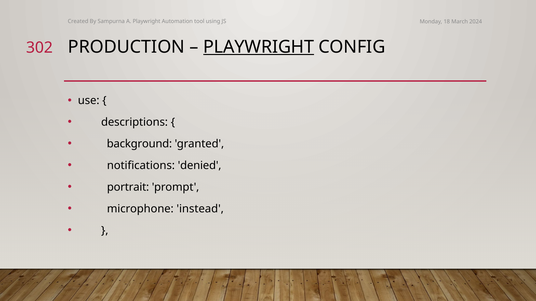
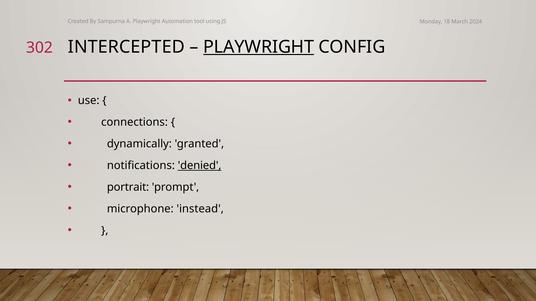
PRODUCTION: PRODUCTION -> INTERCEPTED
descriptions: descriptions -> connections
background: background -> dynamically
denied underline: none -> present
